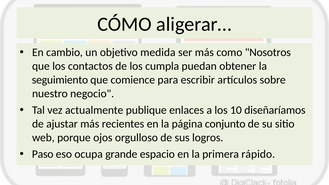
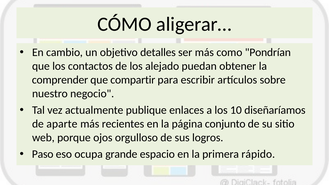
medida: medida -> detalles
Nosotros: Nosotros -> Pondrían
cumpla: cumpla -> alejado
seguimiento: seguimiento -> comprender
comience: comience -> compartir
ajustar: ajustar -> aparte
